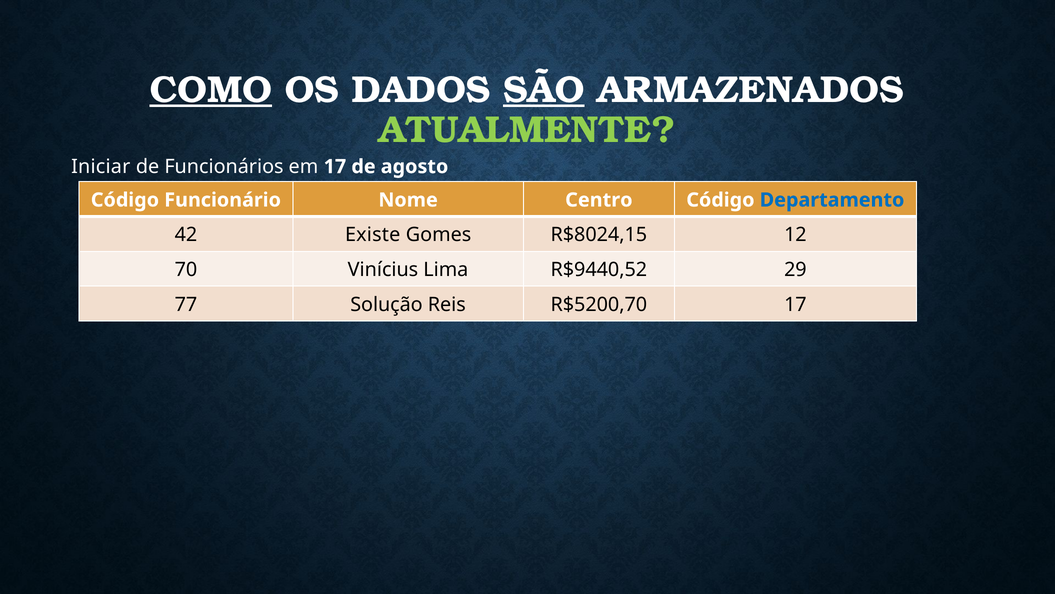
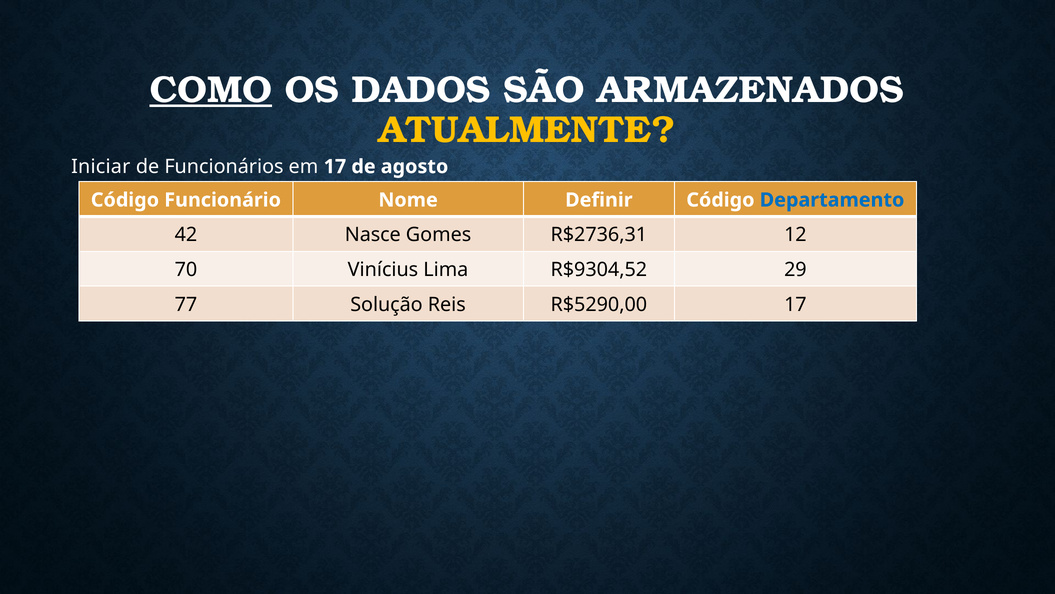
SÃO underline: present -> none
ATUALMENTE colour: light green -> yellow
Centro: Centro -> Definir
Existe: Existe -> Nasce
R$8024,15: R$8024,15 -> R$2736,31
R$9440,52: R$9440,52 -> R$9304,52
R$5200,70: R$5200,70 -> R$5290,00
